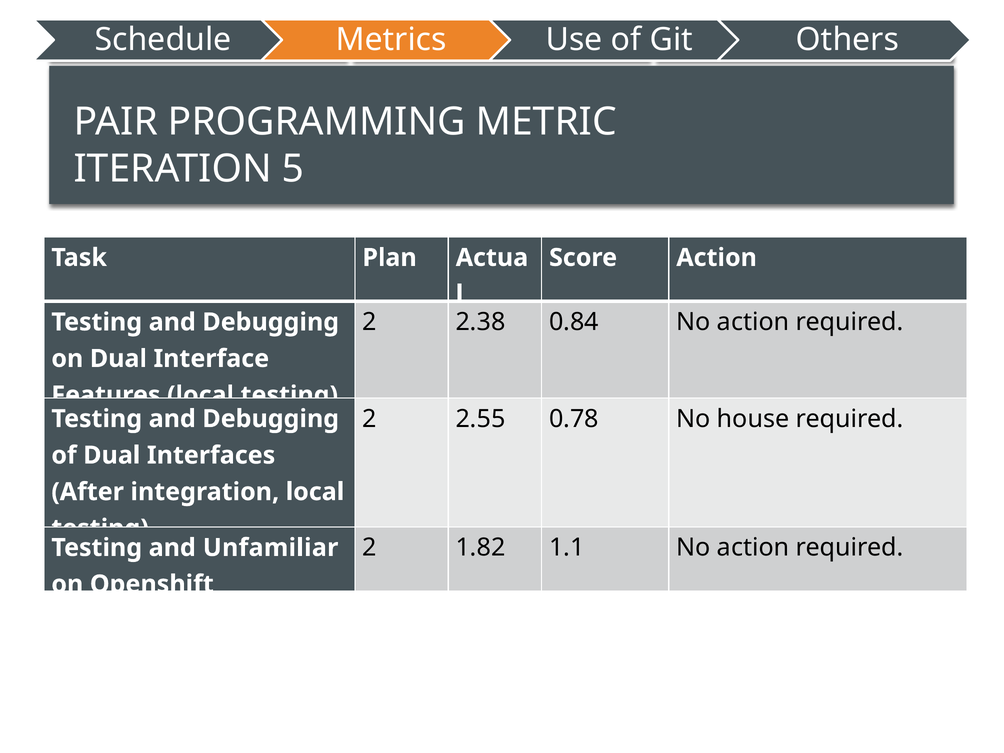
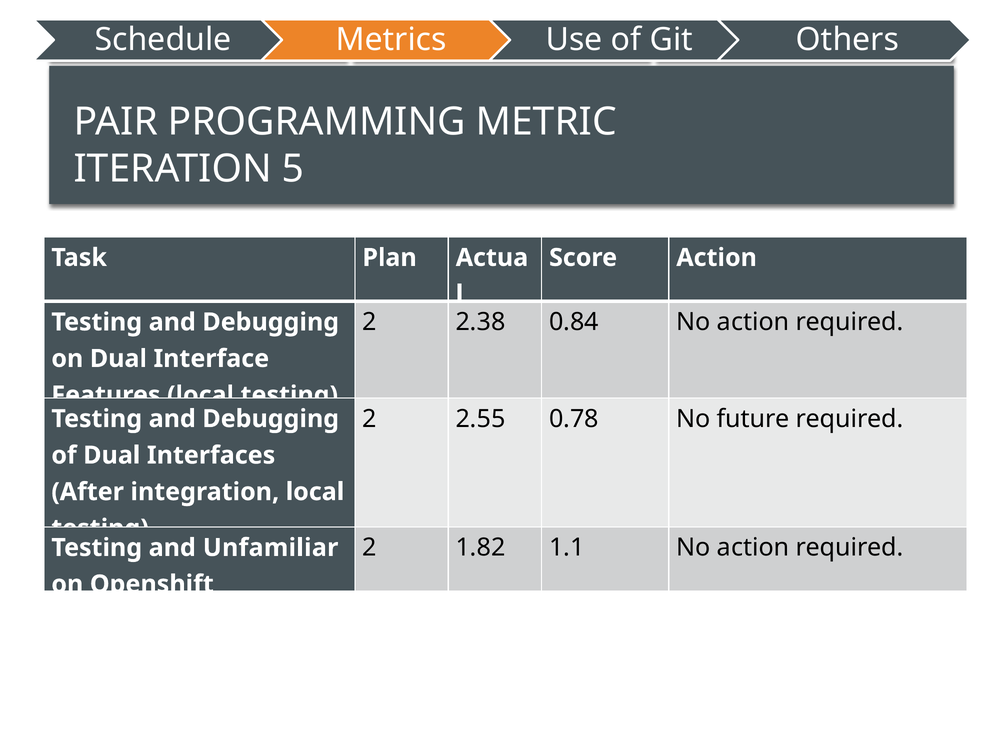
house: house -> future
